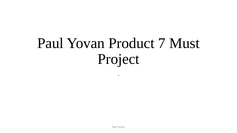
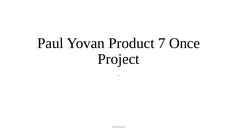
Must: Must -> Once
